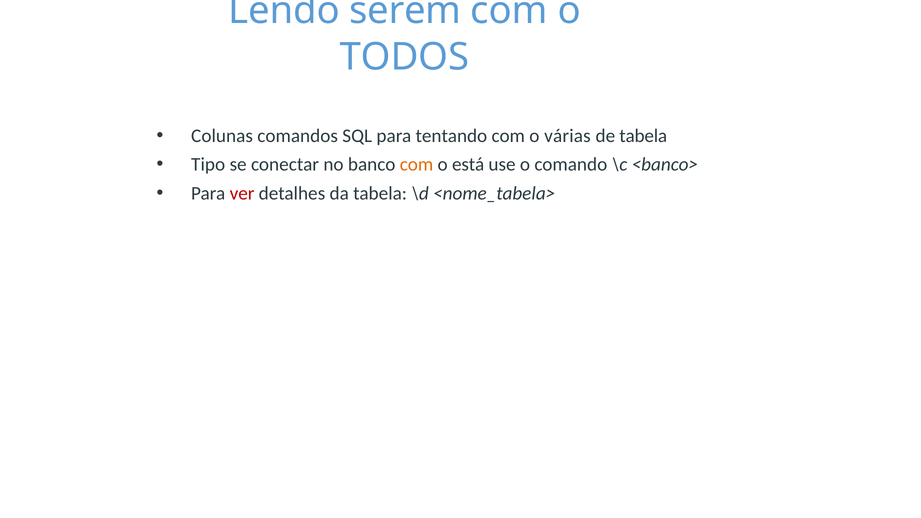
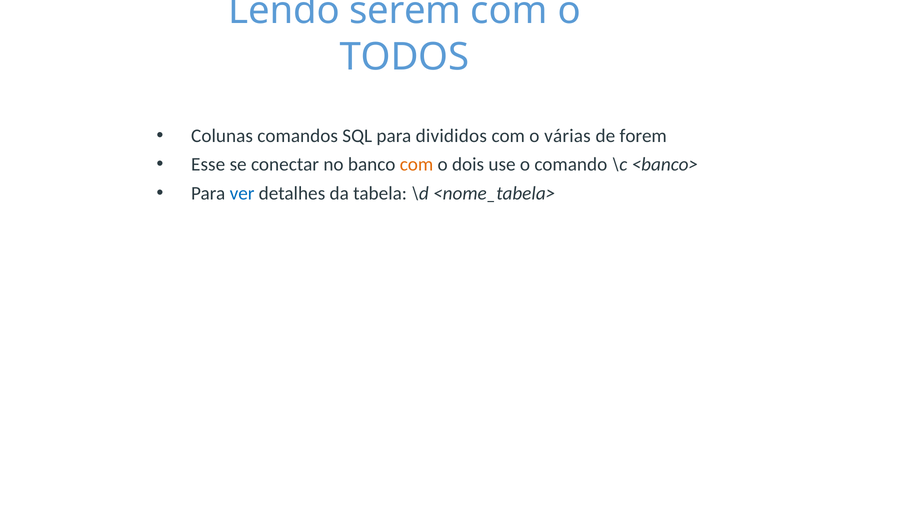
tentando: tentando -> divididos
de tabela: tabela -> forem
Tipo: Tipo -> Esse
está: está -> dois
ver colour: red -> blue
